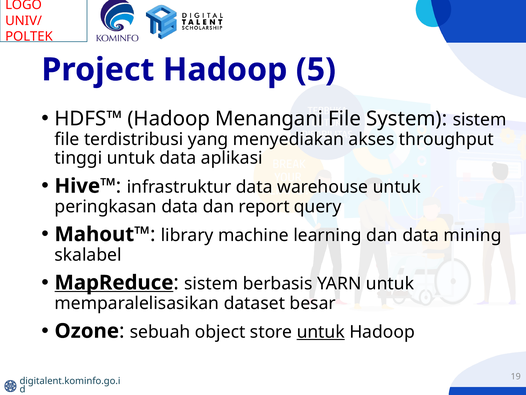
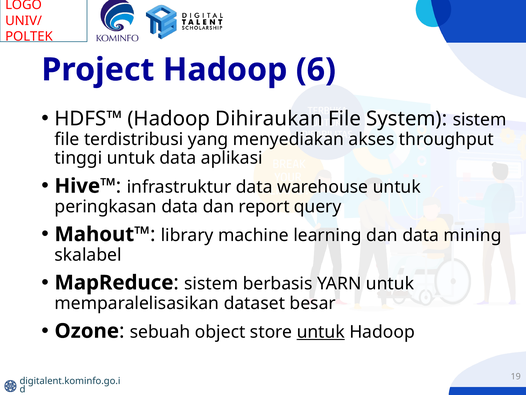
5: 5 -> 6
Menangani: Menangani -> Dihiraukan
MapReduce underline: present -> none
